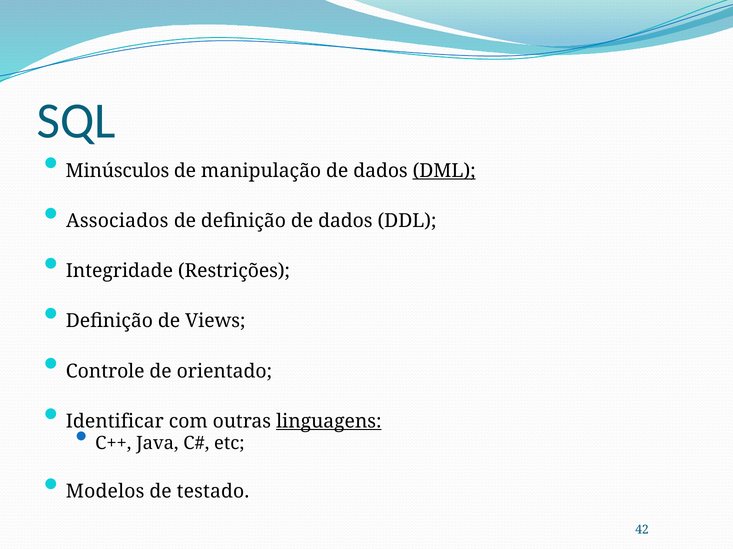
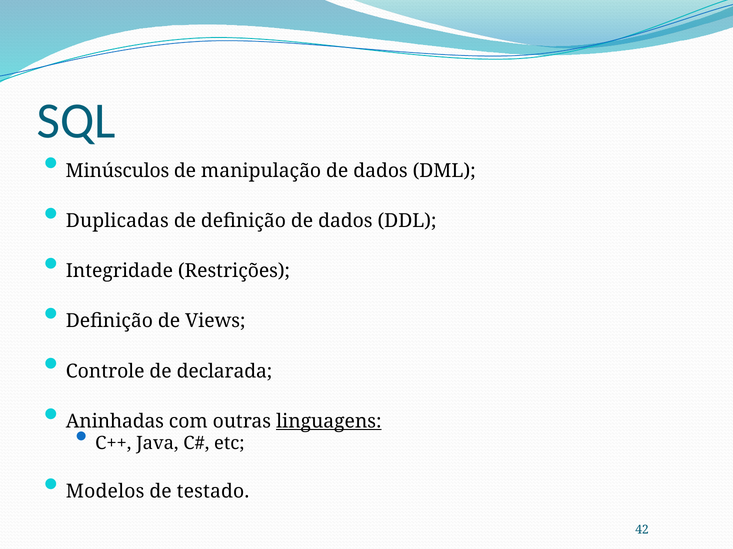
DML underline: present -> none
Associados: Associados -> Duplicadas
orientado: orientado -> declarada
Identificar: Identificar -> Aninhadas
